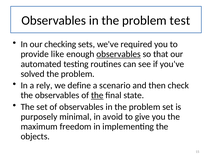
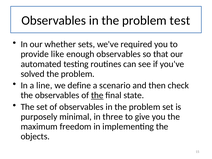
checking: checking -> whether
observables at (119, 54) underline: present -> none
rely: rely -> line
avoid: avoid -> three
